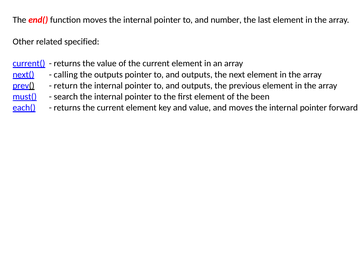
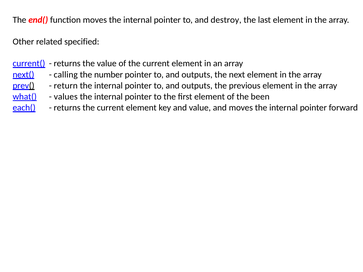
number: number -> destroy
the outputs: outputs -> number
must(: must( -> what(
search: search -> values
